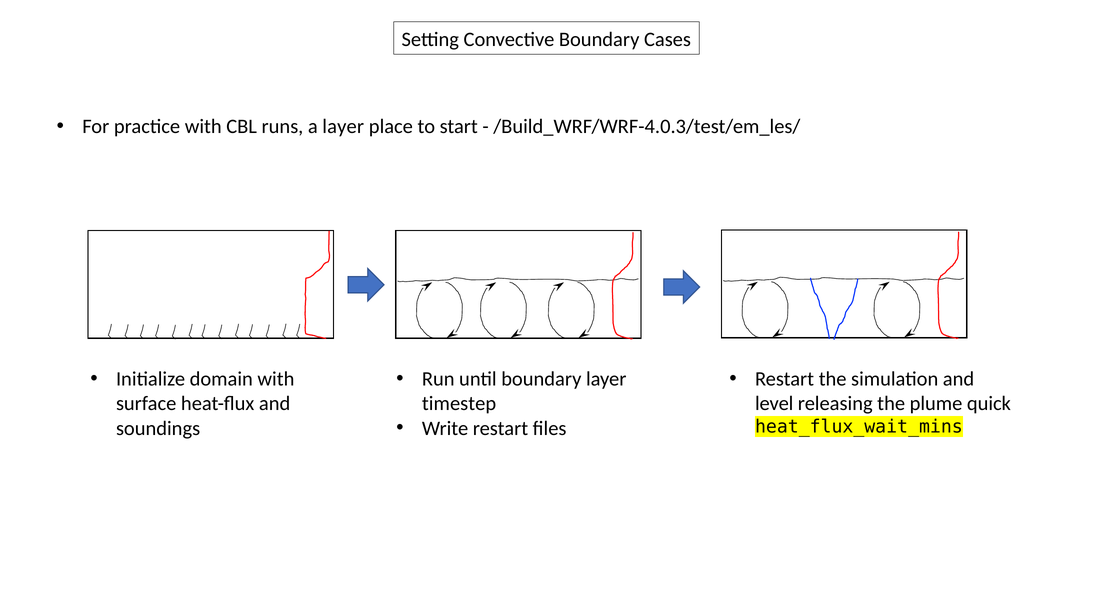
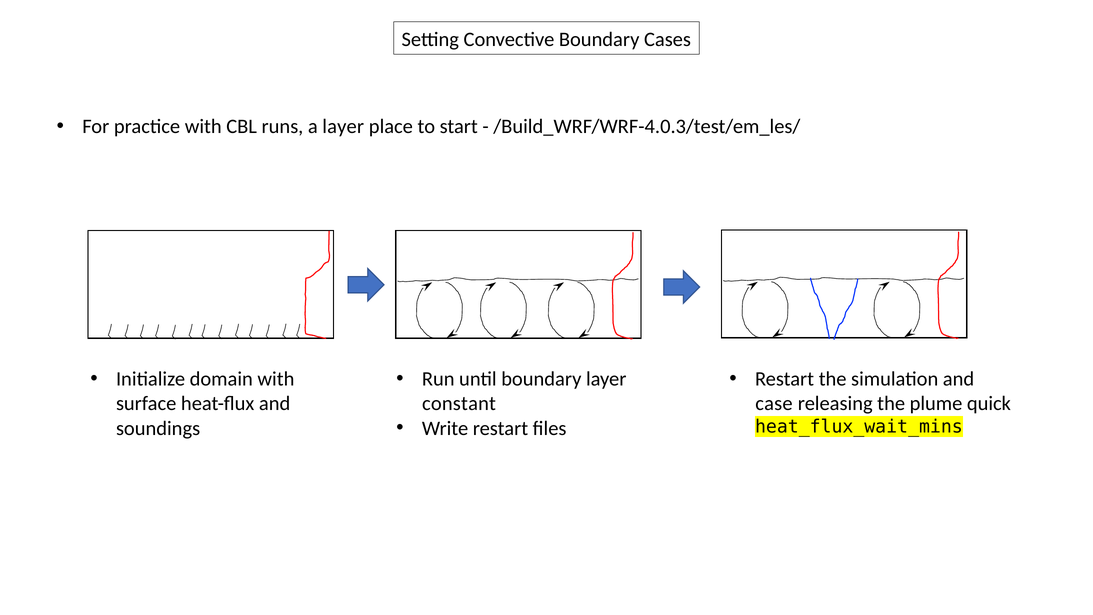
timestep: timestep -> constant
level: level -> case
